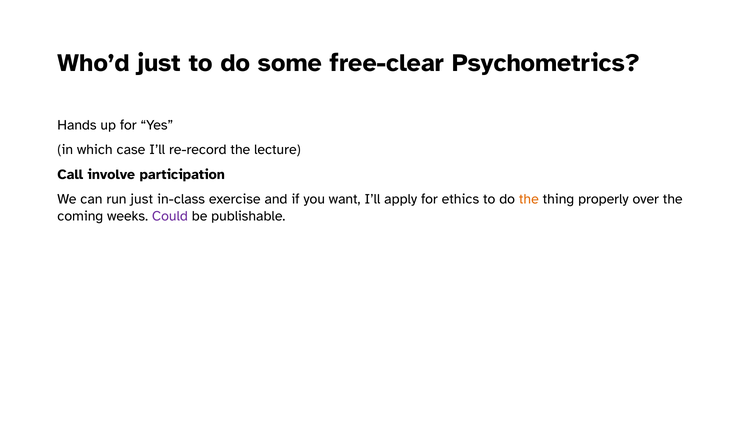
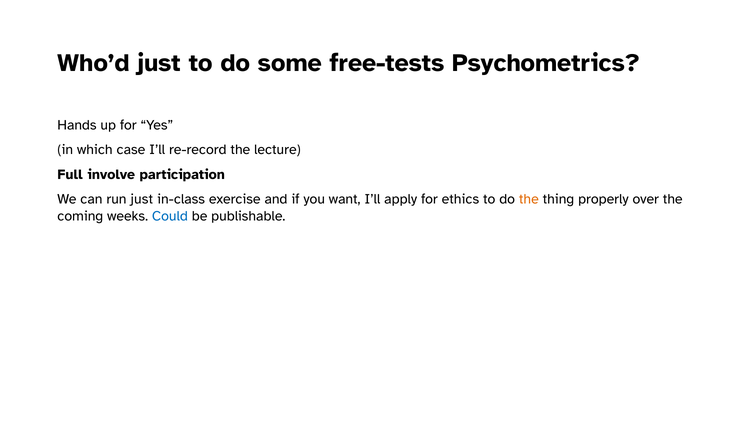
free-clear: free-clear -> free-tests
Call: Call -> Full
Could colour: purple -> blue
